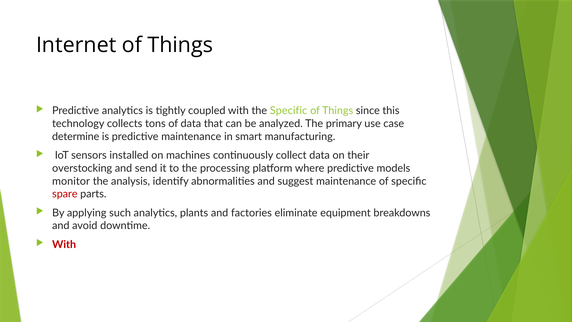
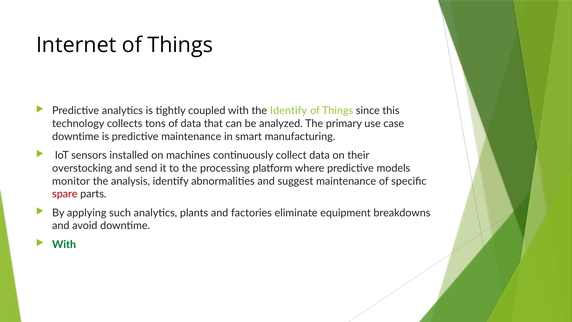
the Specific: Specific -> Identify
determine at (76, 136): determine -> downtime
With at (64, 244) colour: red -> green
